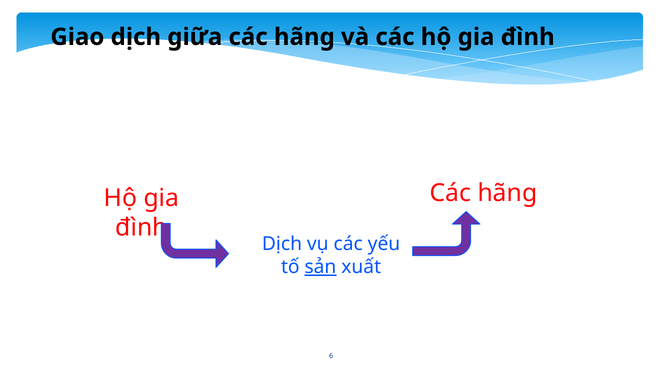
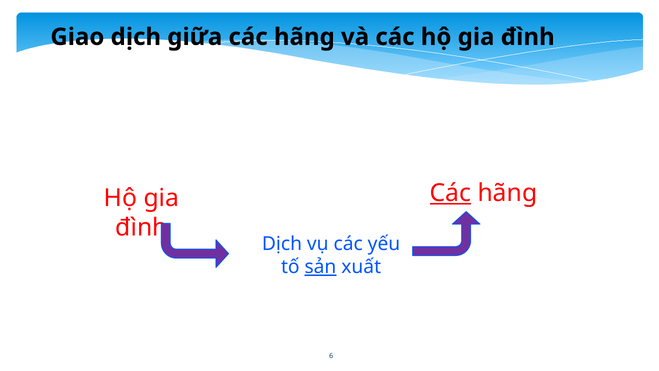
Các at (451, 193) underline: none -> present
